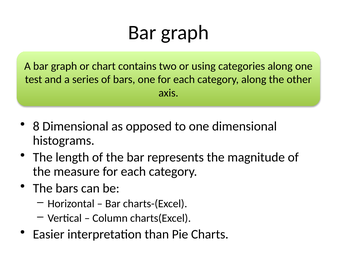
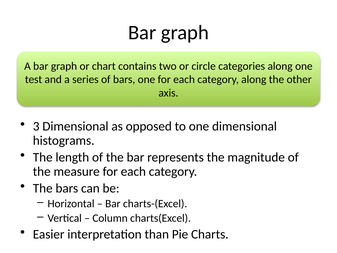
using: using -> circle
8: 8 -> 3
